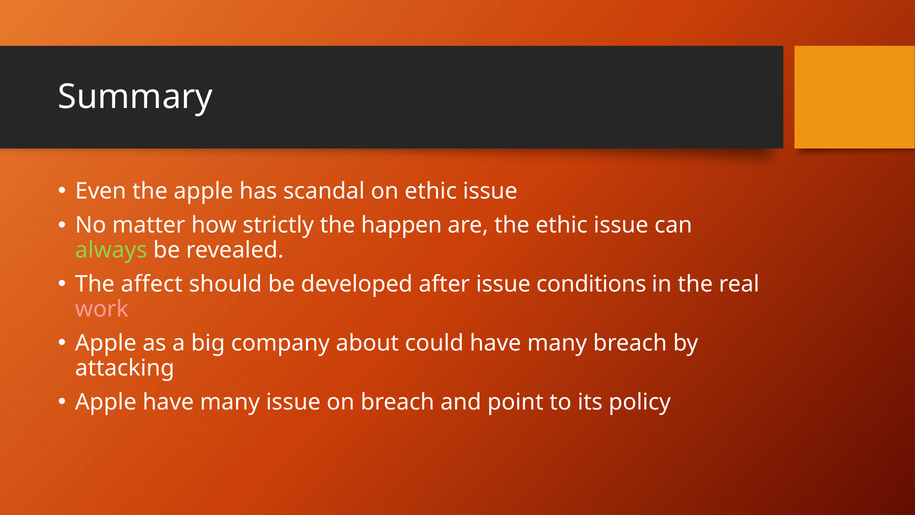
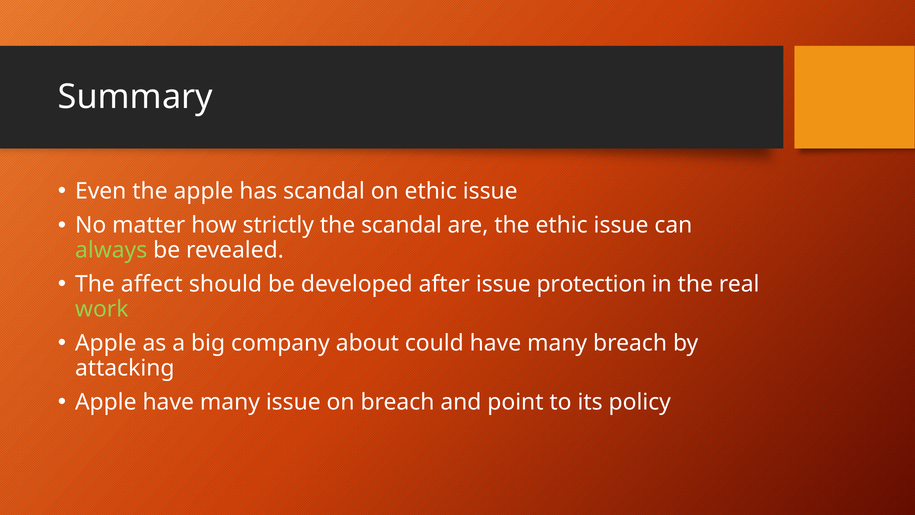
the happen: happen -> scandal
conditions: conditions -> protection
work colour: pink -> light green
